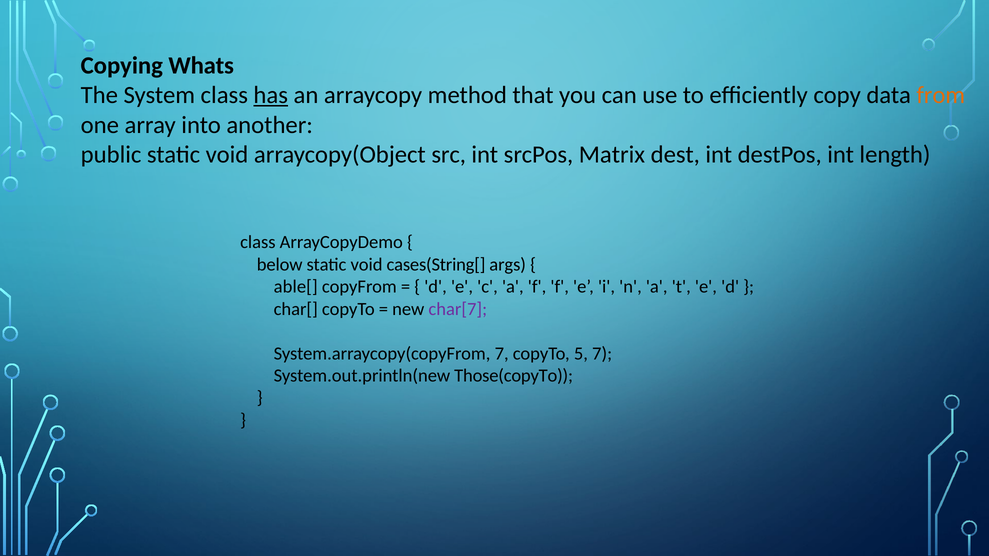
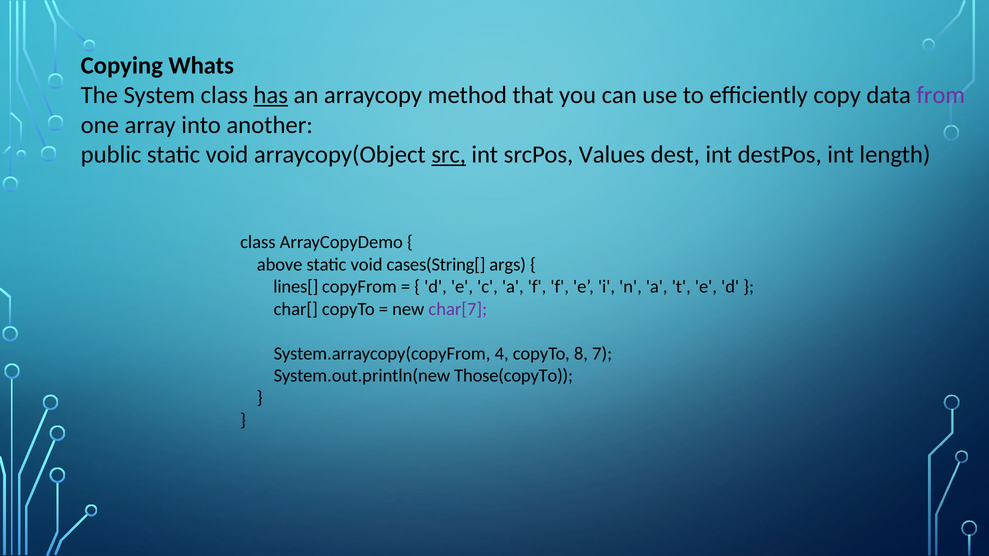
from colour: orange -> purple
src underline: none -> present
Matrix: Matrix -> Values
below: below -> above
able[: able[ -> lines[
System.arraycopy(copyFrom 7: 7 -> 4
5: 5 -> 8
